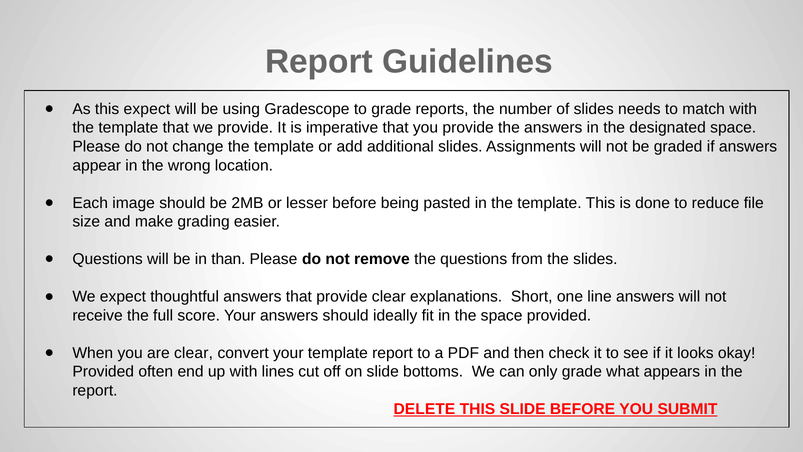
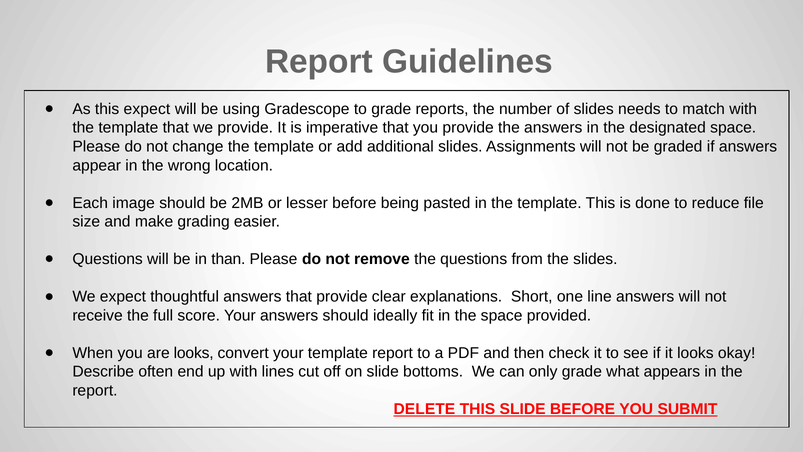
are clear: clear -> looks
Provided at (103, 371): Provided -> Describe
